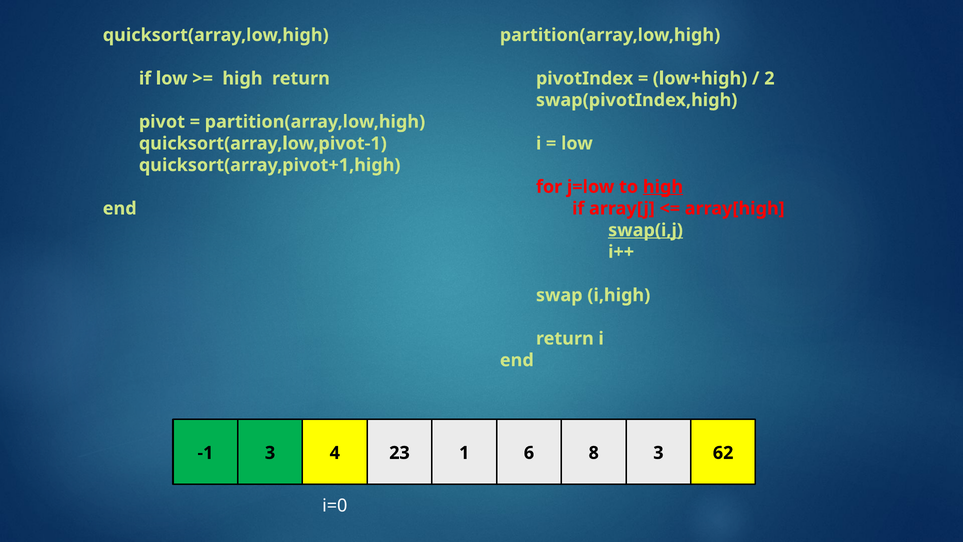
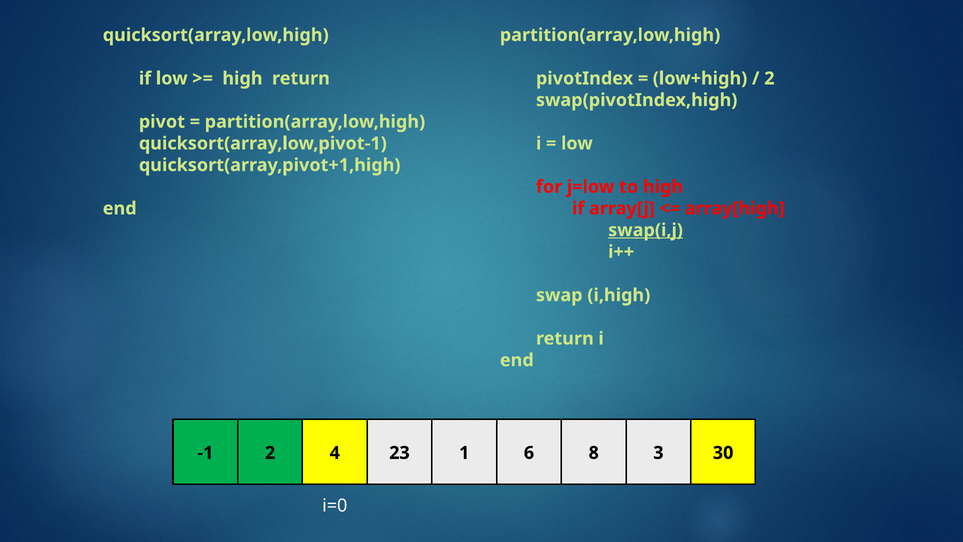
high at (663, 187) underline: present -> none
-1 3: 3 -> 2
62: 62 -> 30
